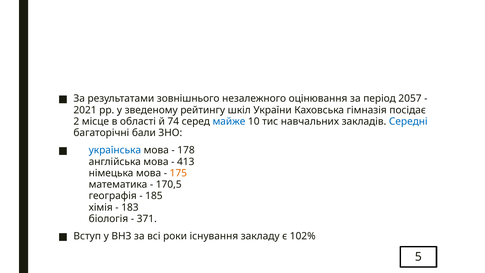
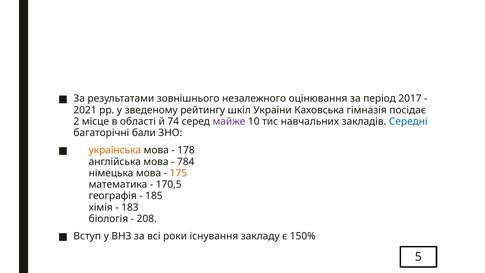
2057: 2057 -> 2017
майже colour: blue -> purple
українська colour: blue -> orange
413: 413 -> 784
371: 371 -> 208
102%: 102% -> 150%
